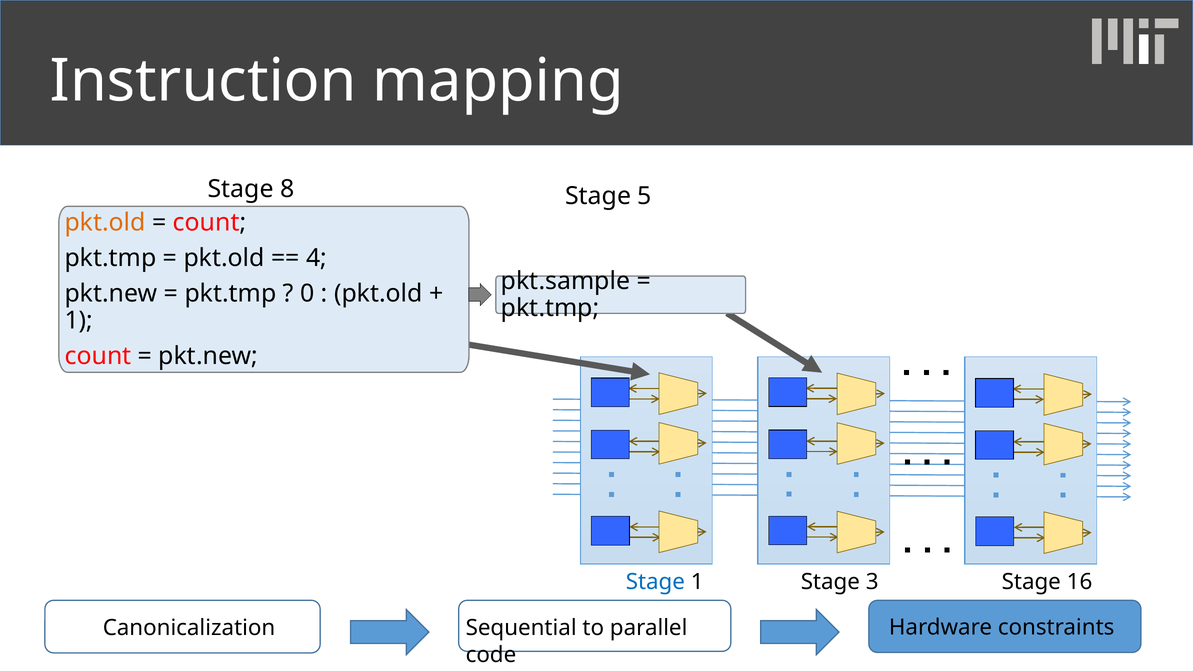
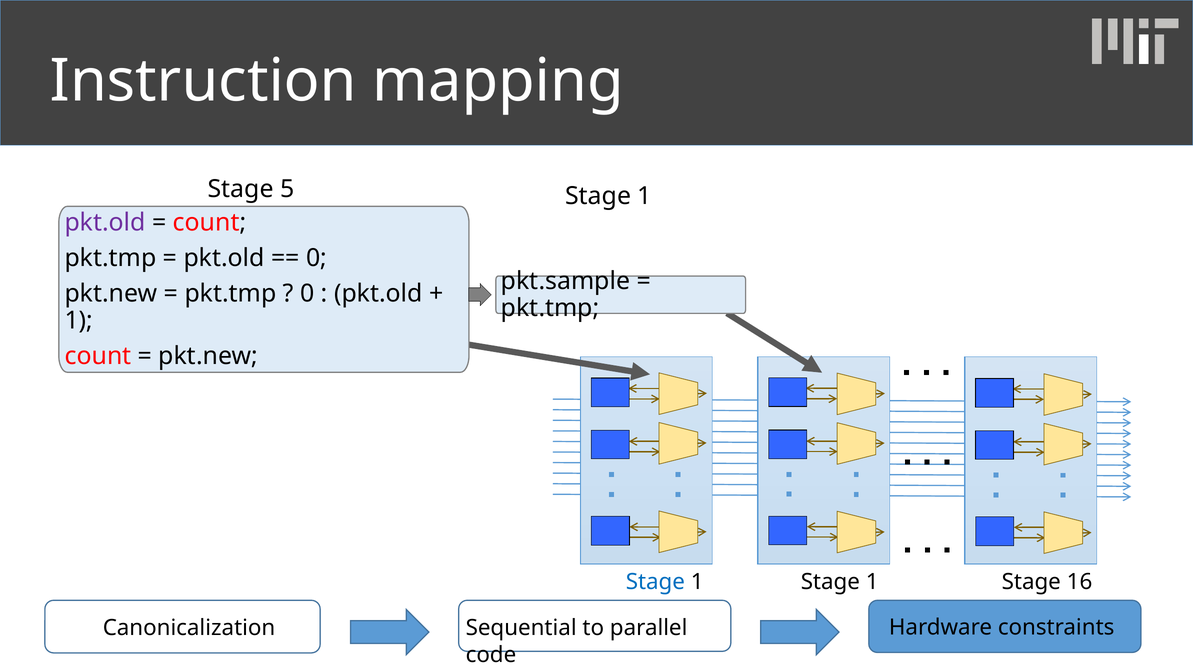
8: 8 -> 5
5 at (645, 196): 5 -> 1
pkt.old at (105, 222) colour: orange -> purple
4 at (317, 258): 4 -> 0
1 Stage 3: 3 -> 1
